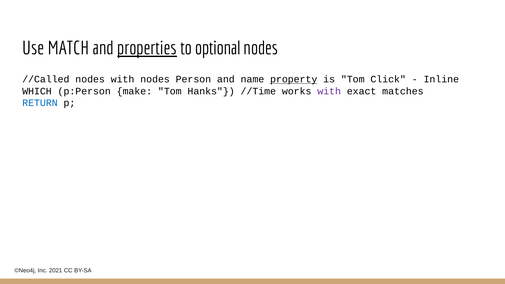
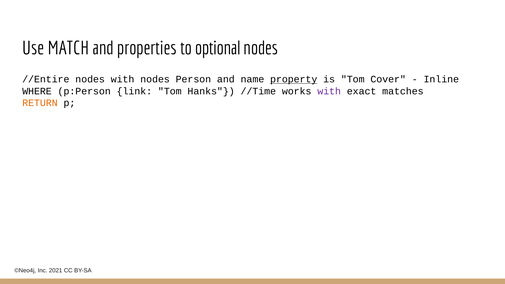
properties underline: present -> none
//Called: //Called -> //Entire
Click: Click -> Cover
WHICH: WHICH -> WHERE
make: make -> link
RETURN colour: blue -> orange
